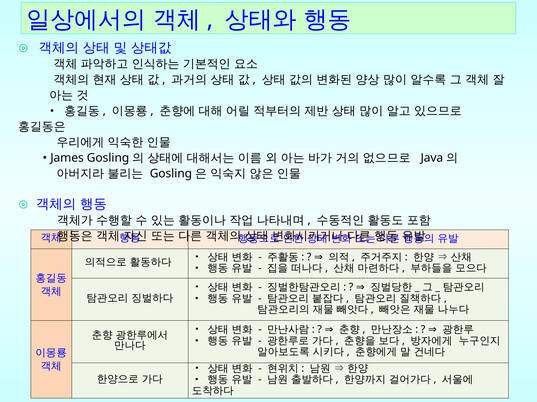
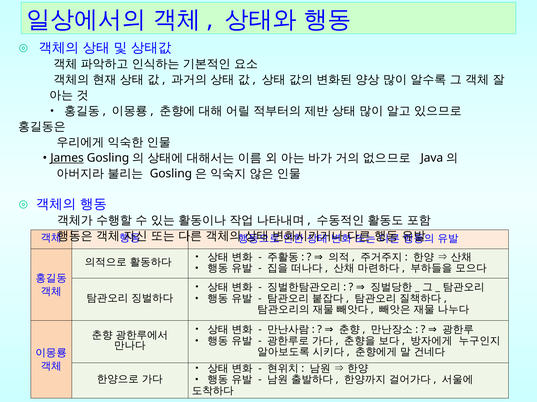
James underline: none -> present
